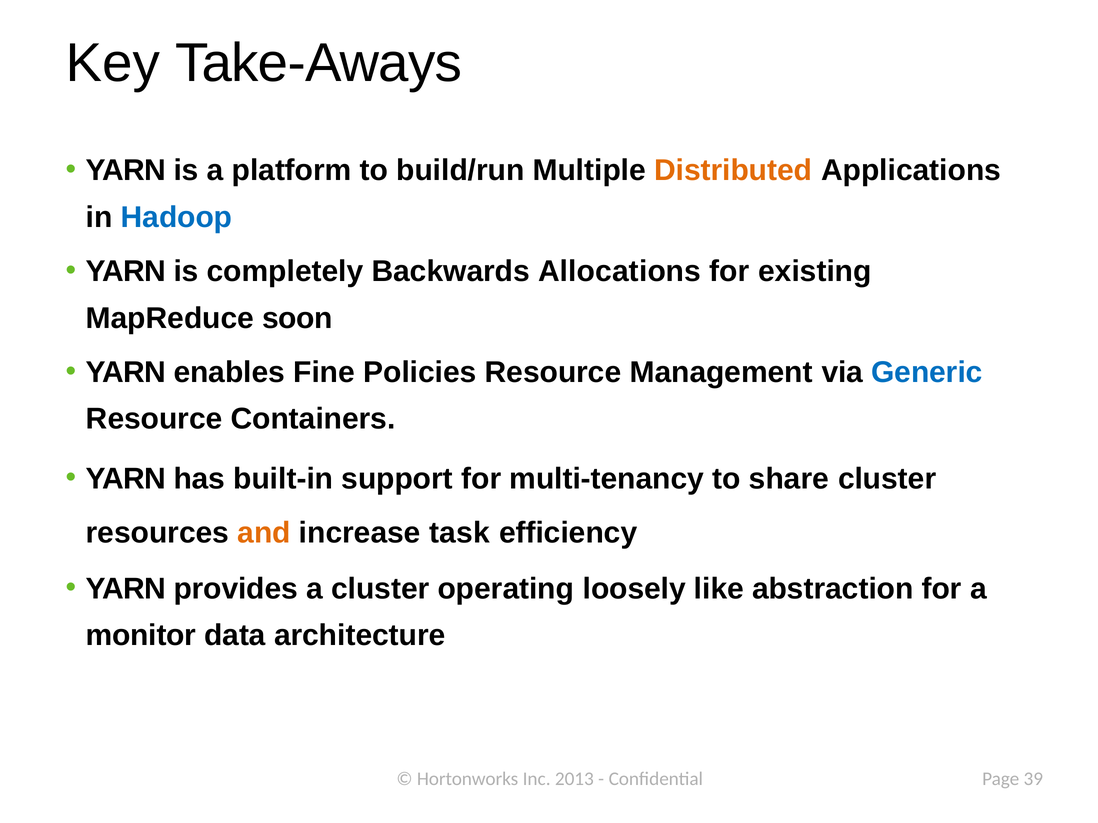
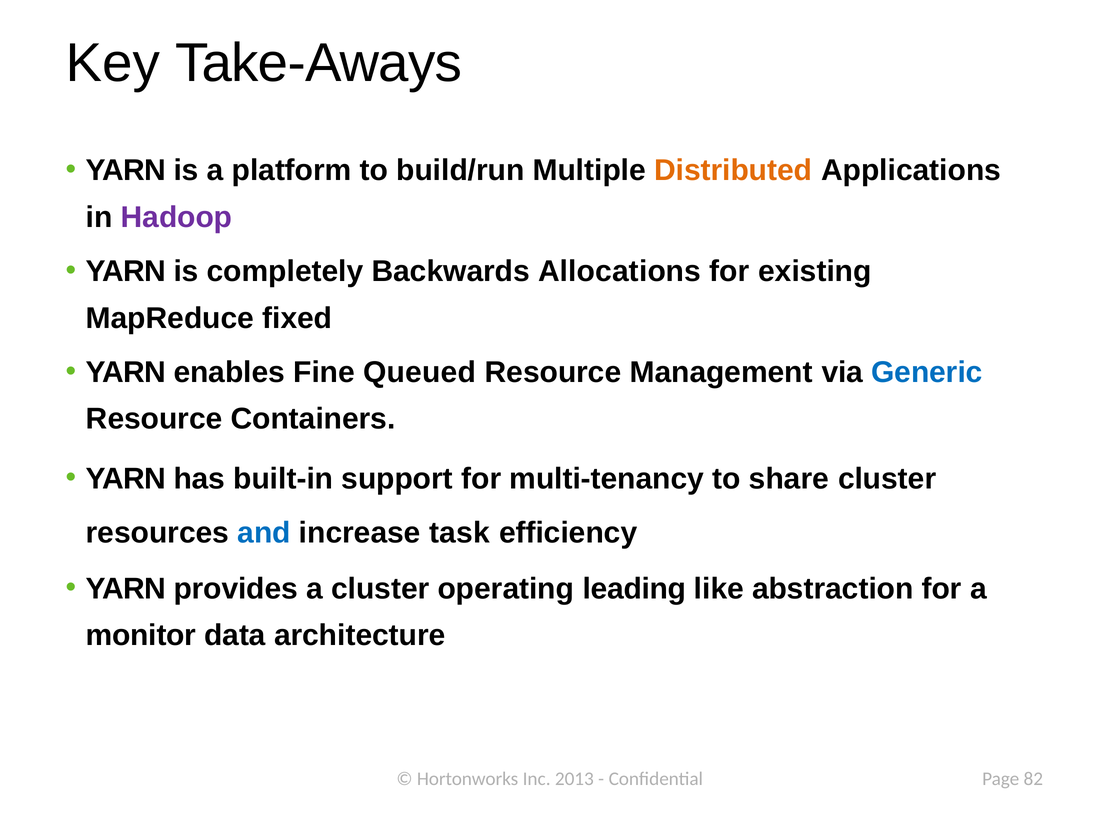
Hadoop colour: blue -> purple
soon: soon -> fixed
Policies: Policies -> Queued
and colour: orange -> blue
loosely: loosely -> leading
39: 39 -> 82
